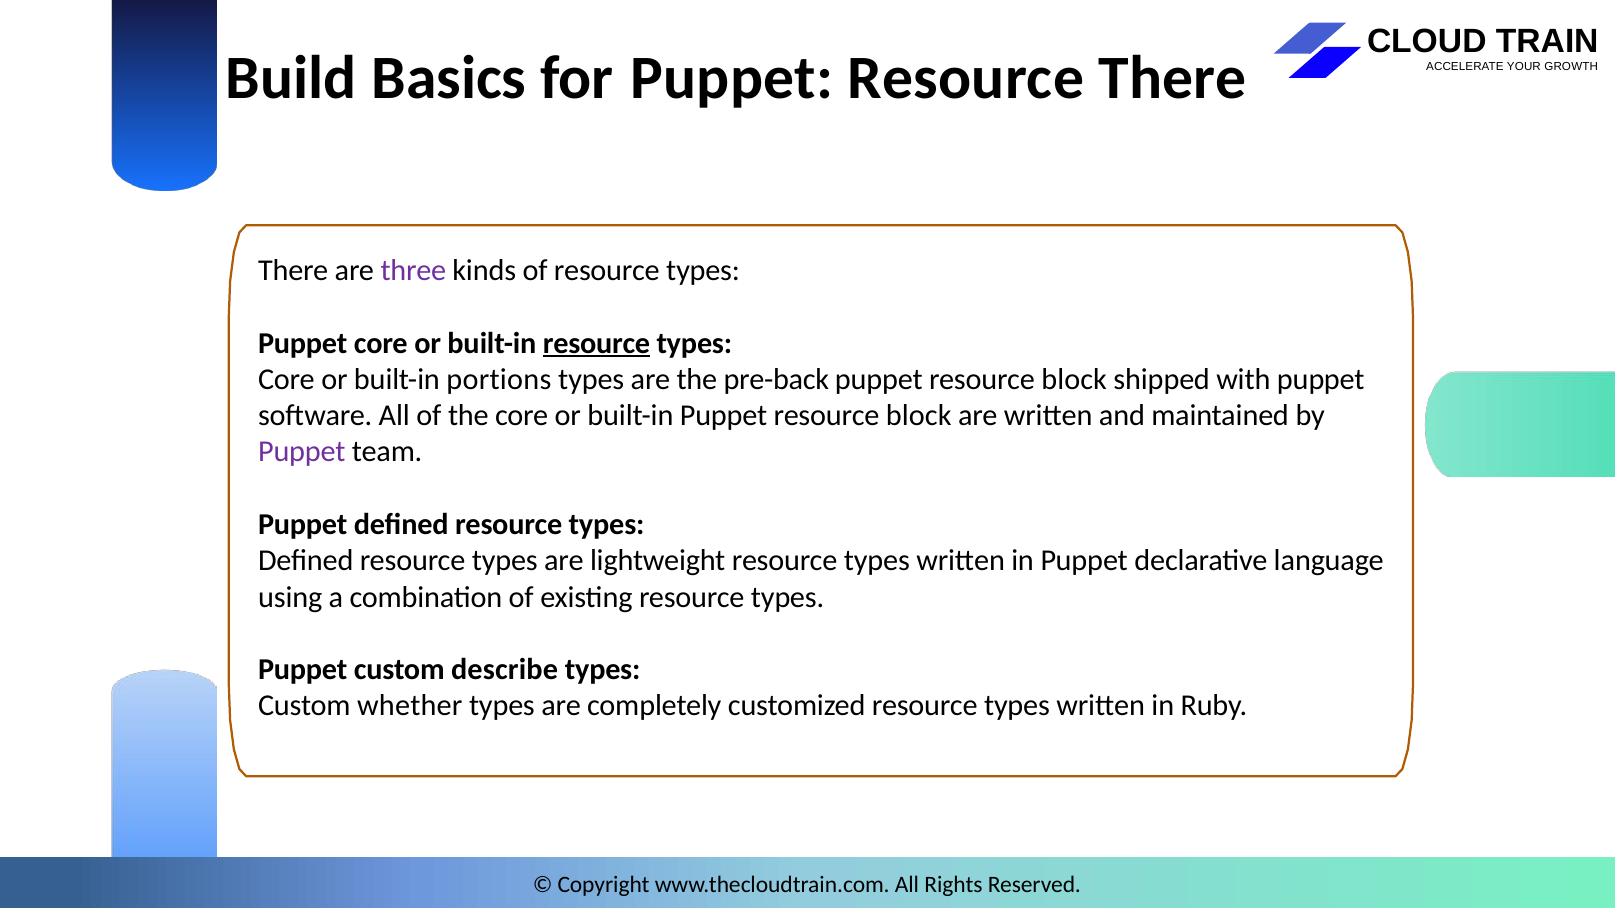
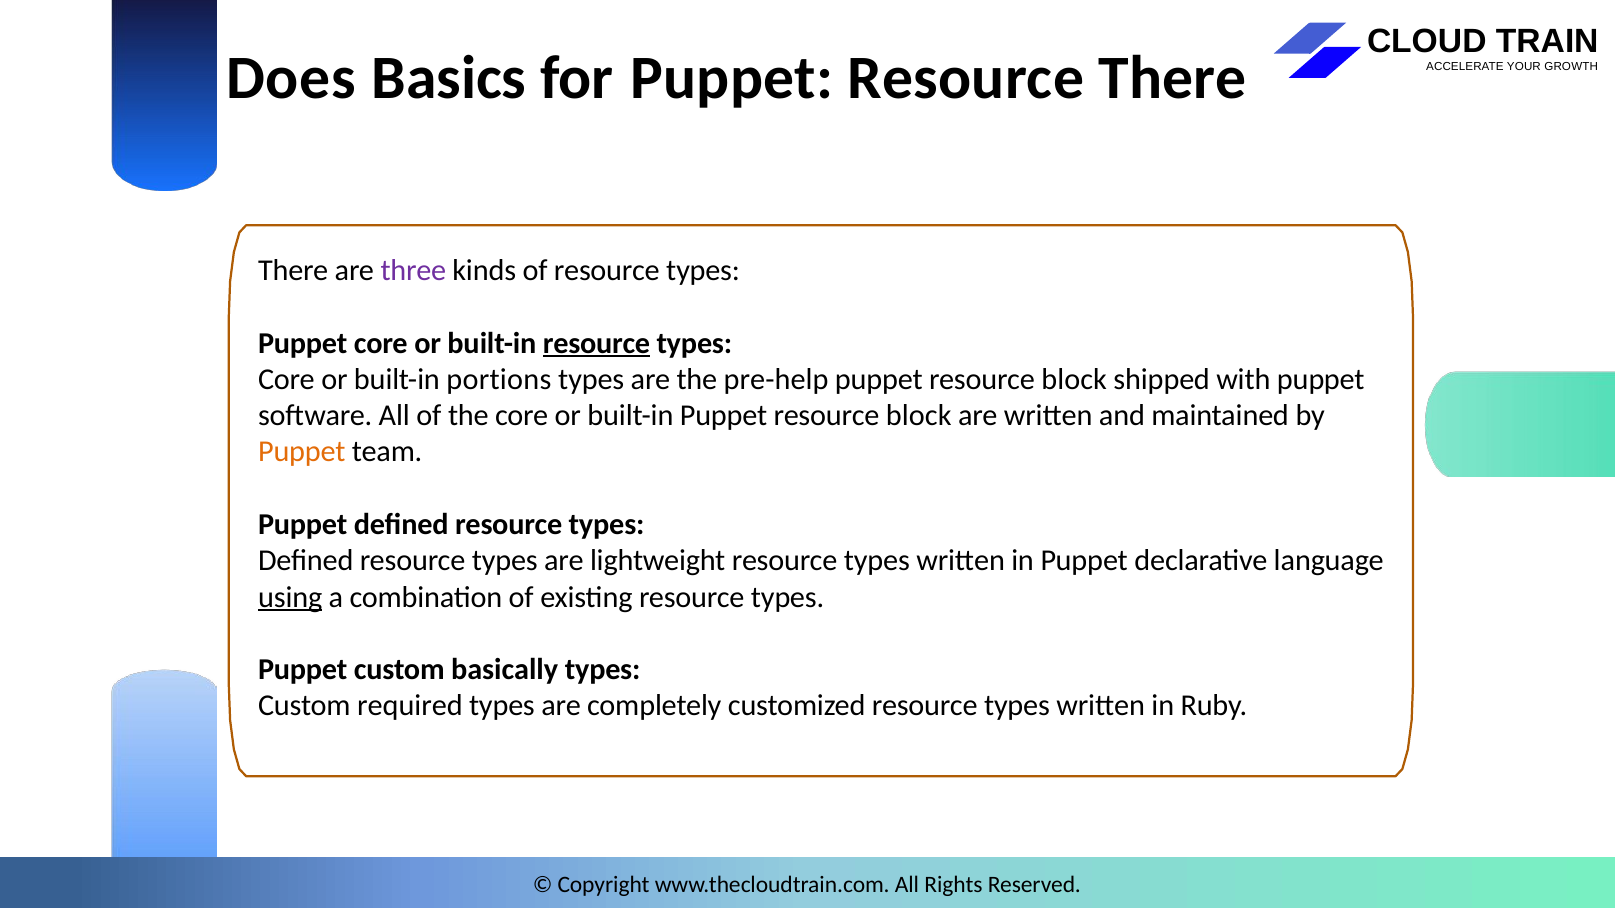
Build: Build -> Does
pre-back: pre-back -> pre-help
Puppet at (302, 452) colour: purple -> orange
using underline: none -> present
describe: describe -> basically
whether: whether -> required
